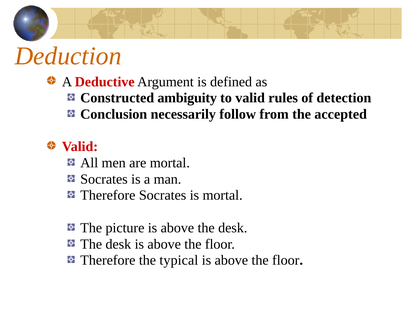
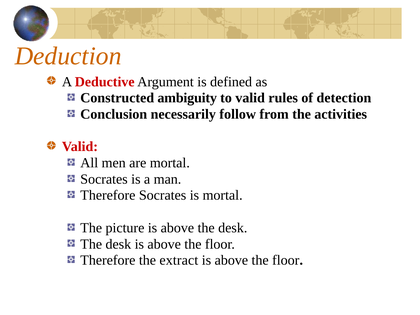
accepted: accepted -> activities
typical: typical -> extract
